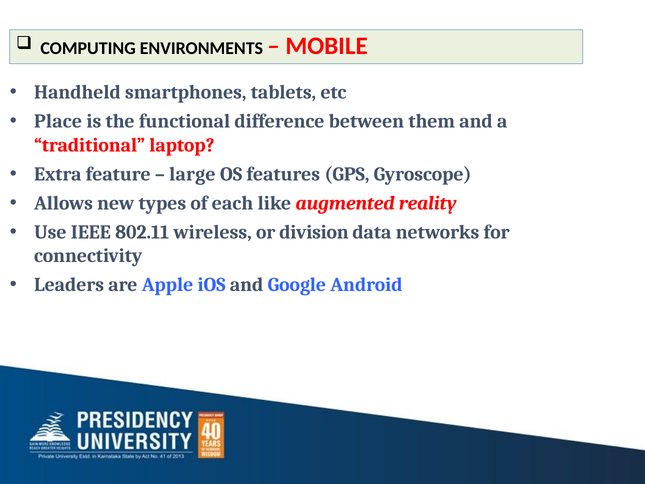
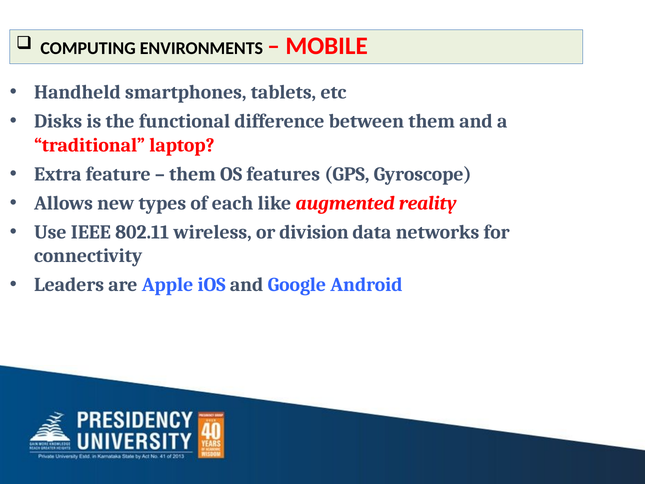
Place: Place -> Disks
large at (192, 174): large -> them
